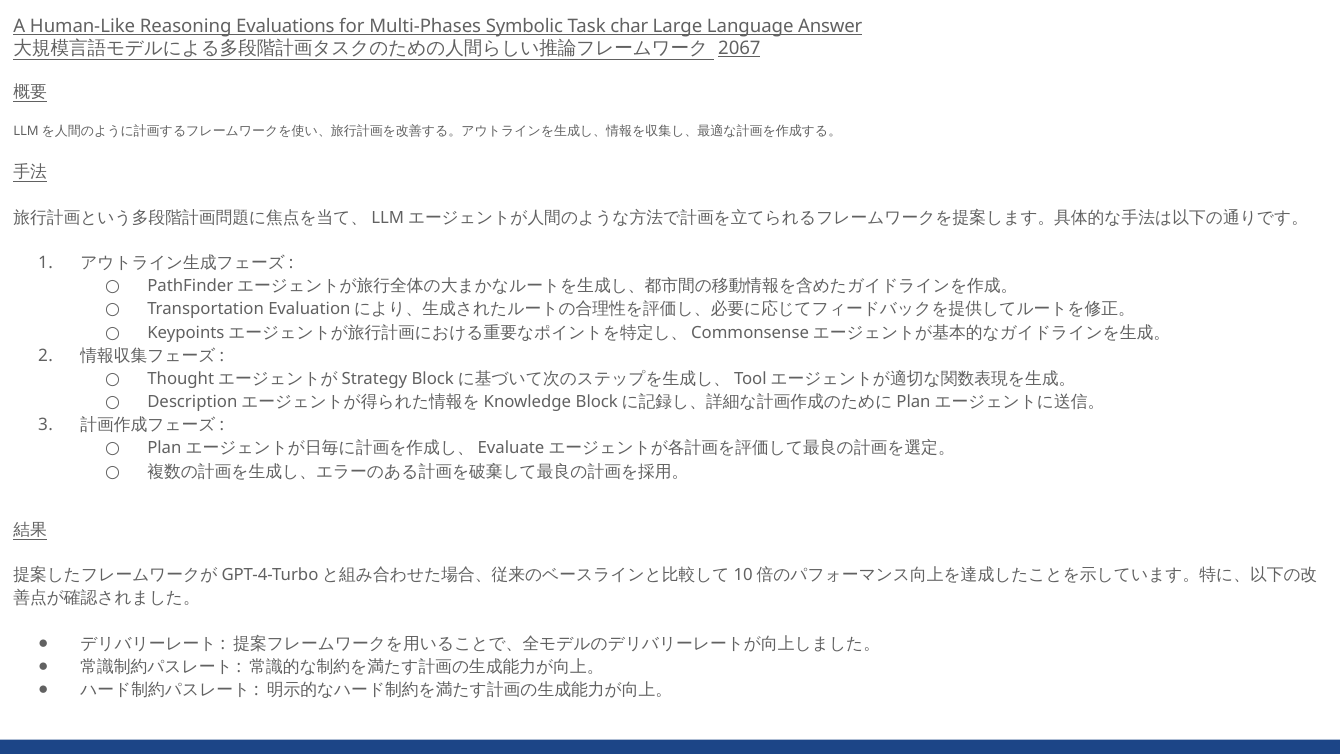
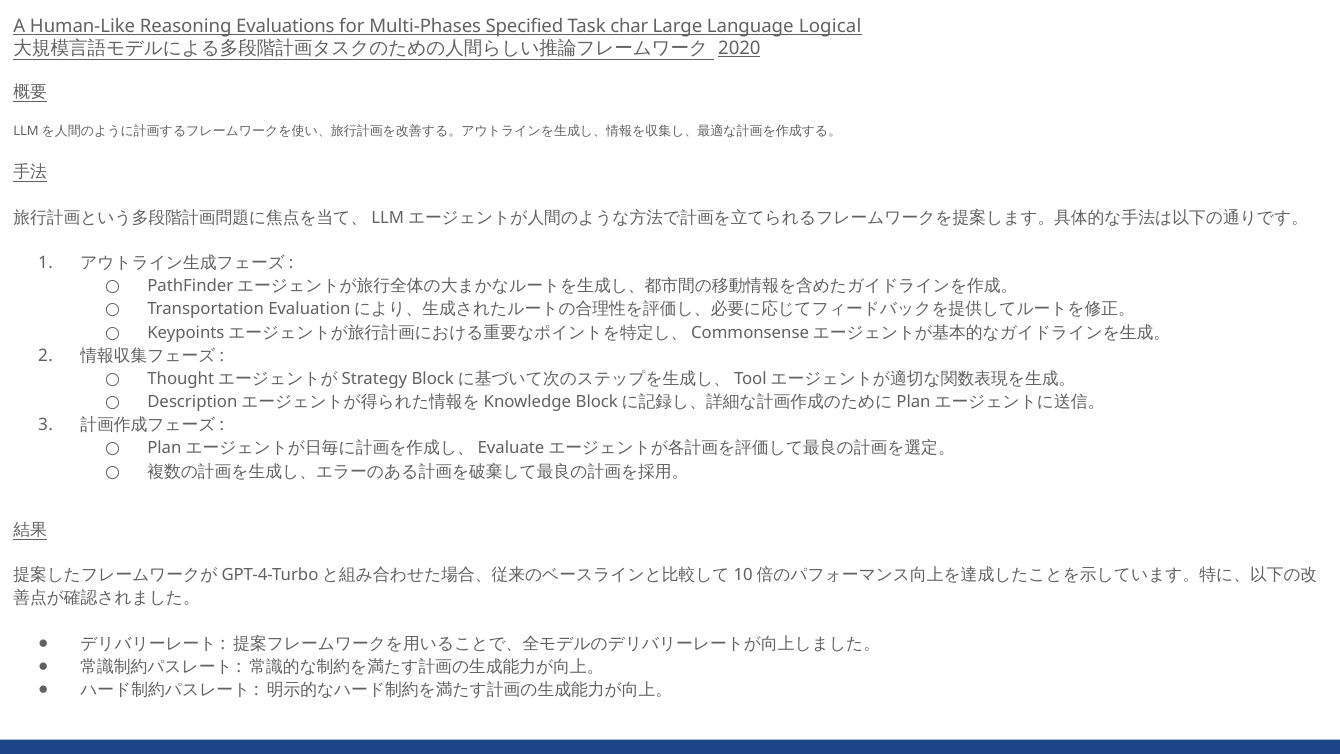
Symbolic: Symbolic -> Specified
Answer: Answer -> Logical
2067: 2067 -> 2020
